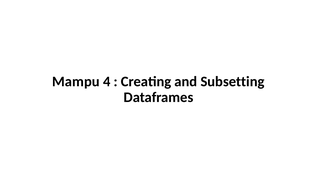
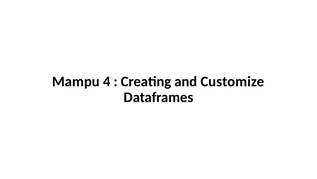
Subsetting: Subsetting -> Customize
